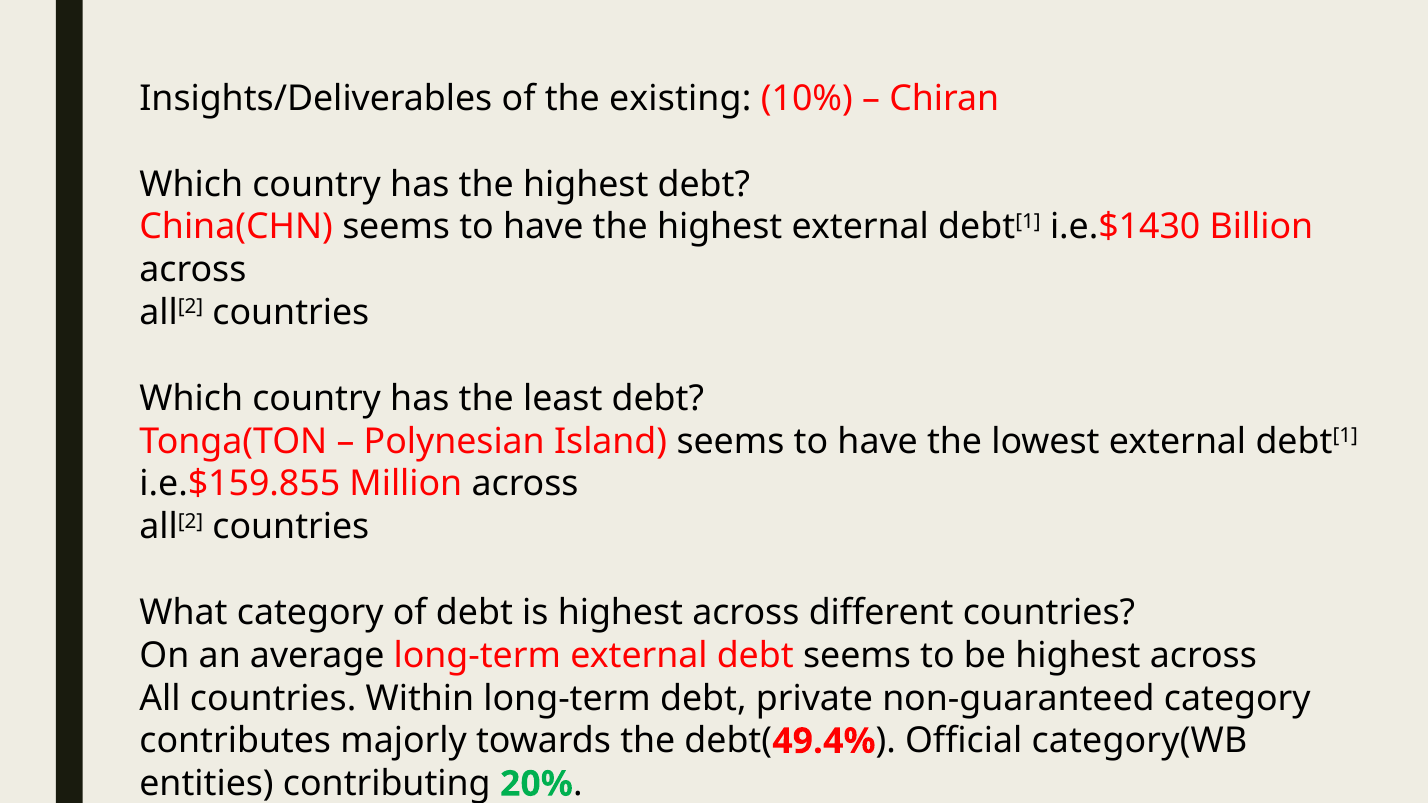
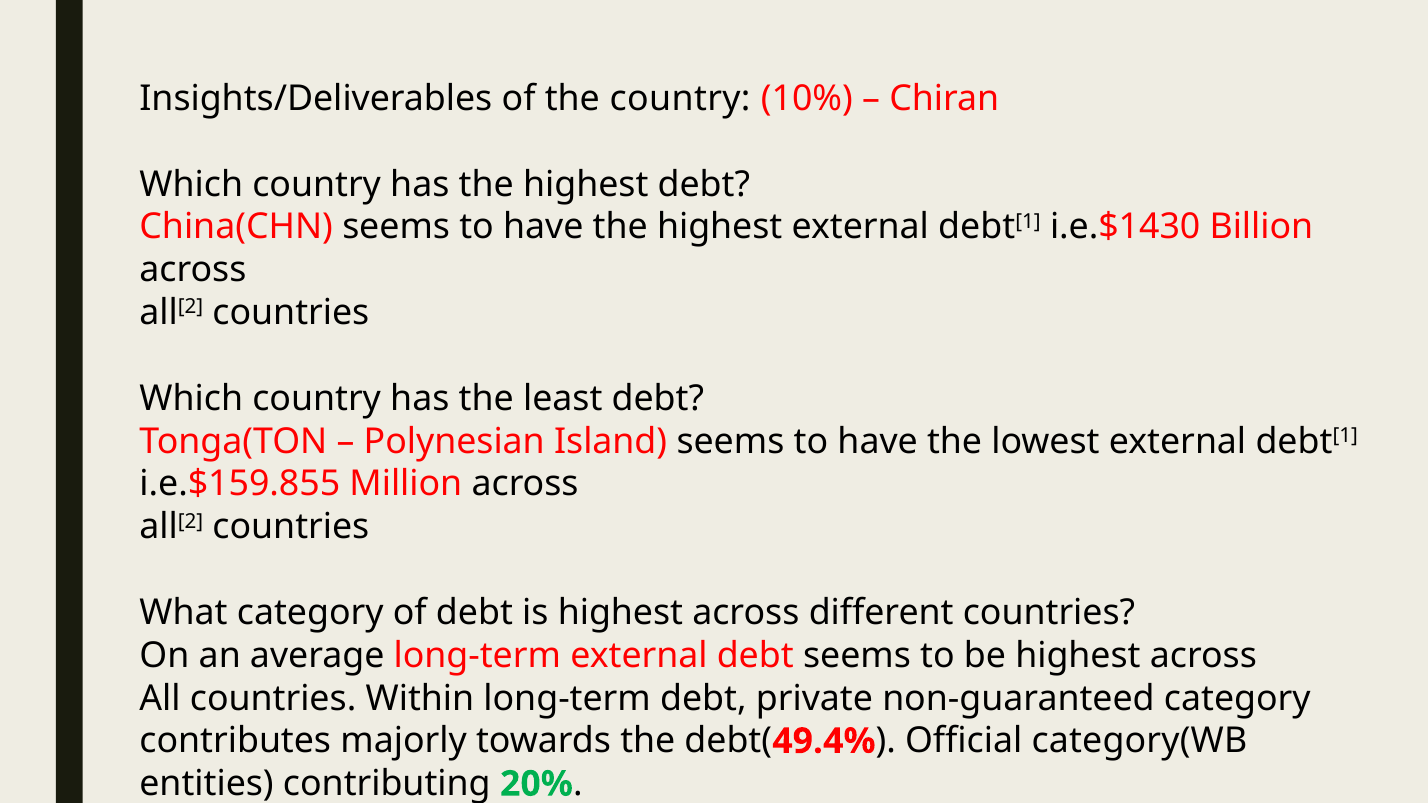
the existing: existing -> country
